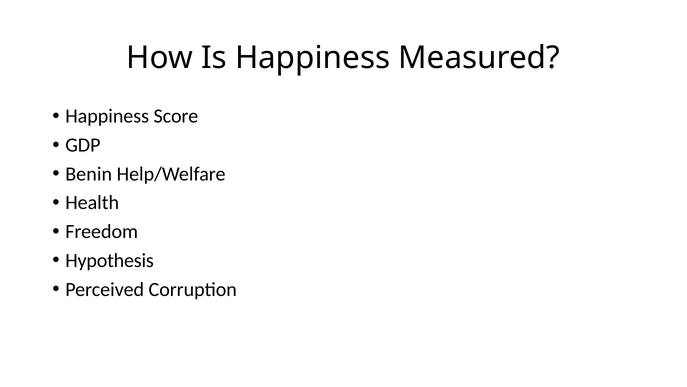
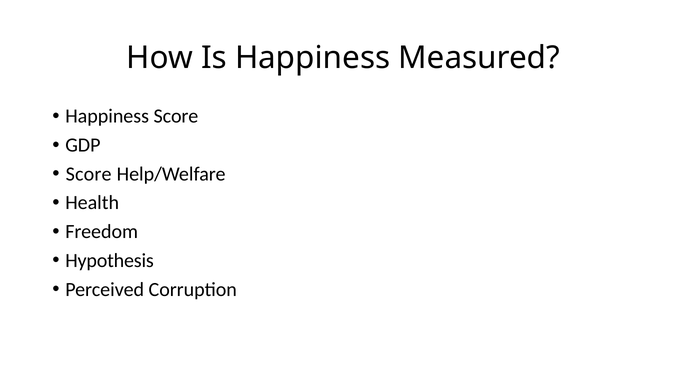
Benin at (89, 174): Benin -> Score
